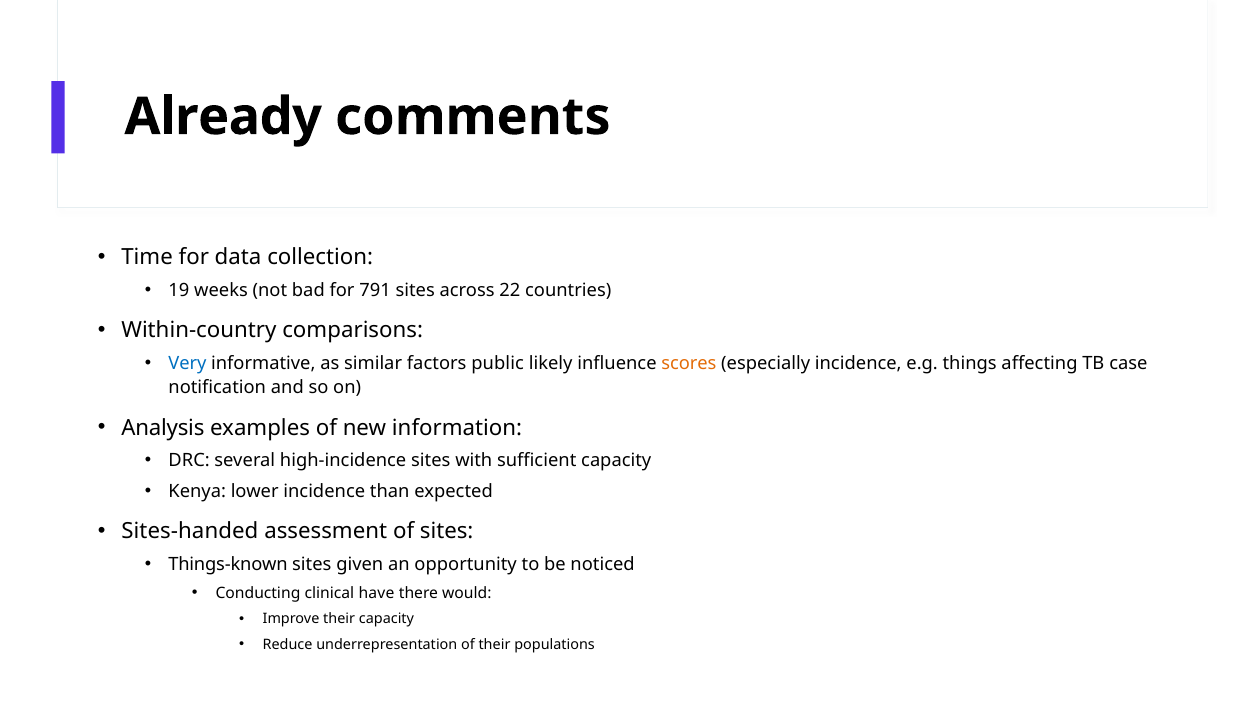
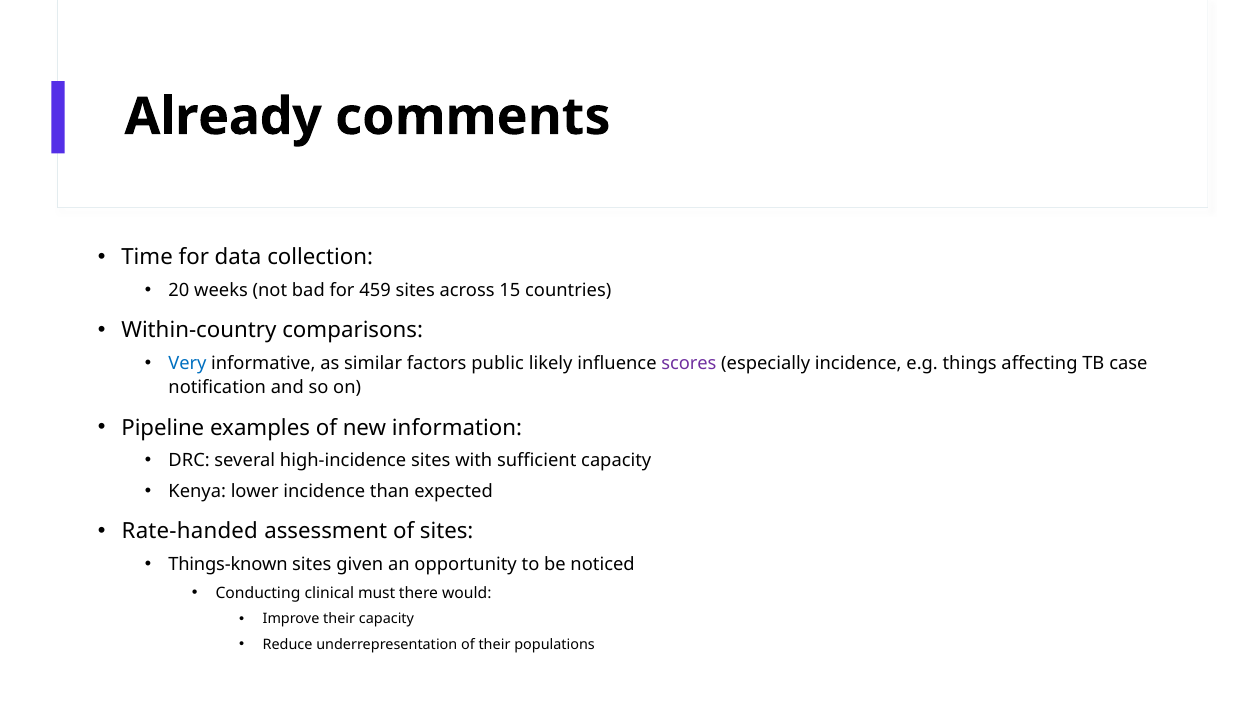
19: 19 -> 20
791: 791 -> 459
22: 22 -> 15
scores colour: orange -> purple
Analysis: Analysis -> Pipeline
Sites-handed: Sites-handed -> Rate-handed
have: have -> must
